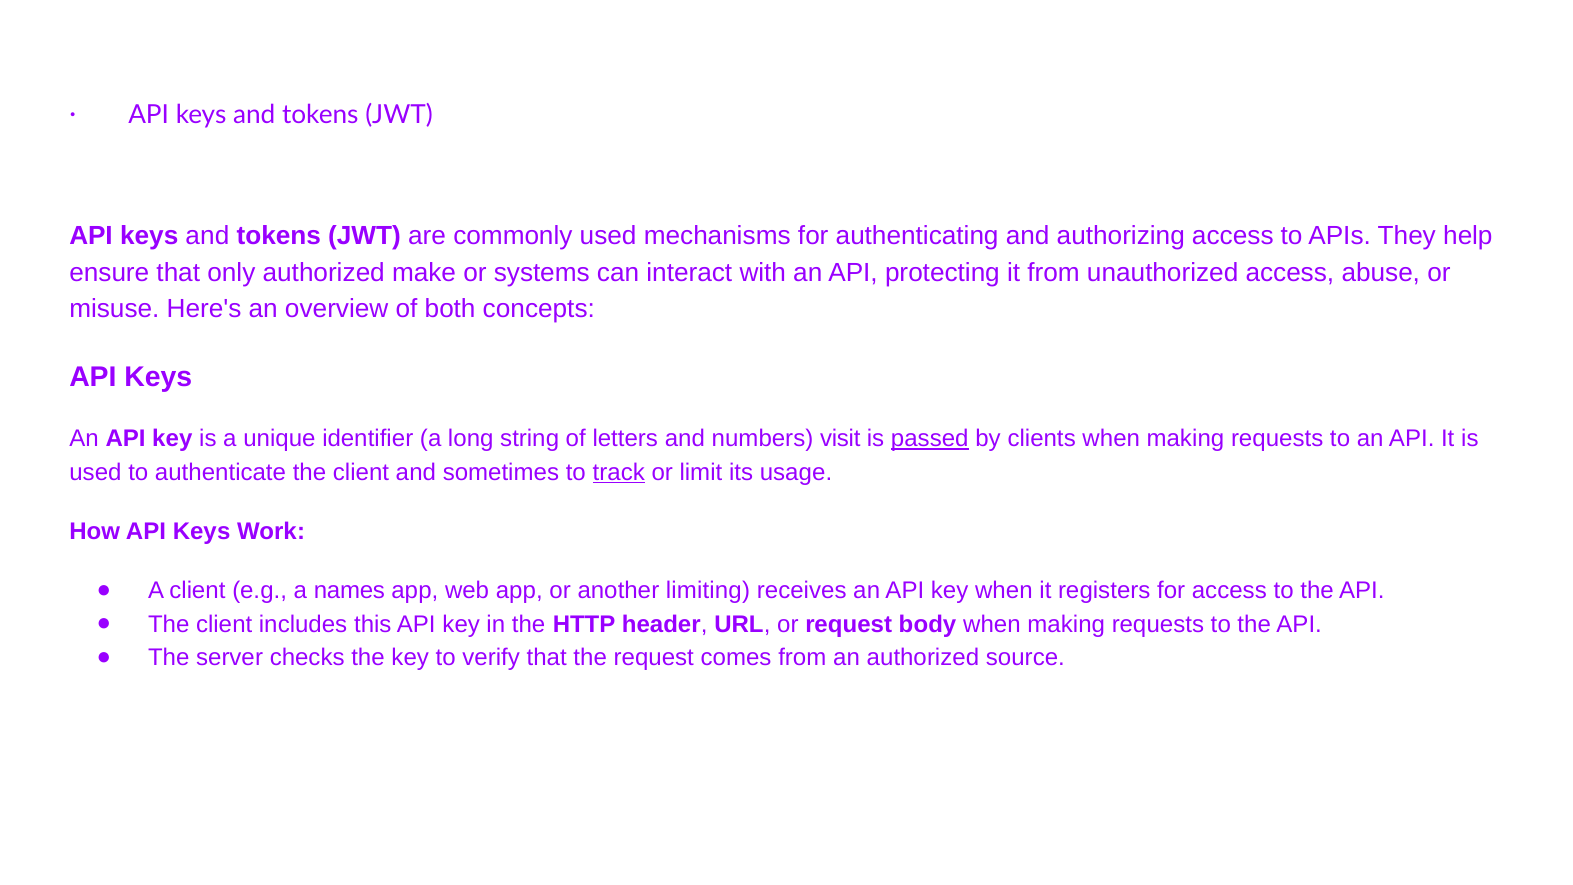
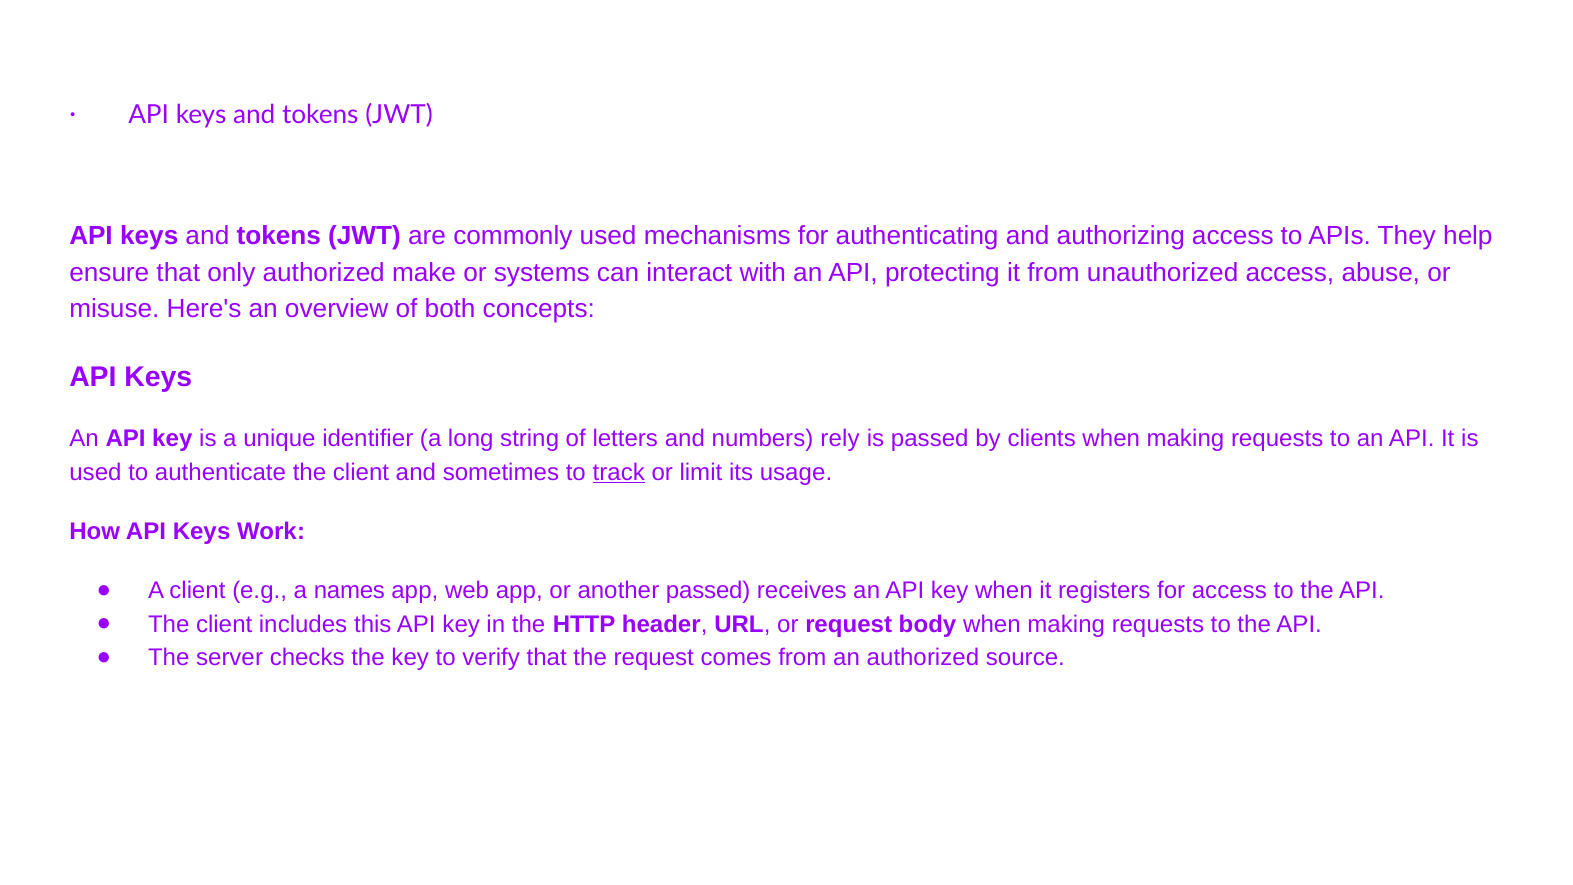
visit: visit -> rely
passed at (930, 439) underline: present -> none
another limiting: limiting -> passed
